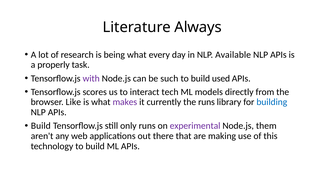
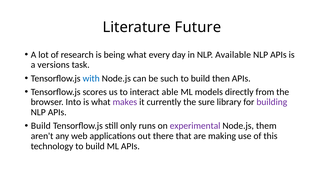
Always: Always -> Future
properly: properly -> versions
with colour: purple -> blue
used: used -> then
tech: tech -> able
Like: Like -> Into
the runs: runs -> sure
building colour: blue -> purple
